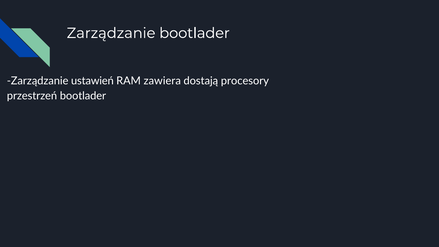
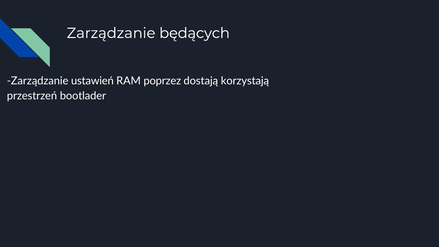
Zarządzanie bootlader: bootlader -> będących
zawiera: zawiera -> poprzez
procesory: procesory -> korzystają
